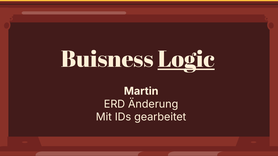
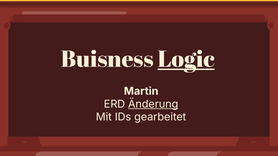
Änderung underline: none -> present
